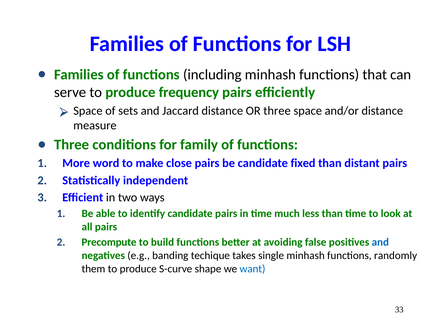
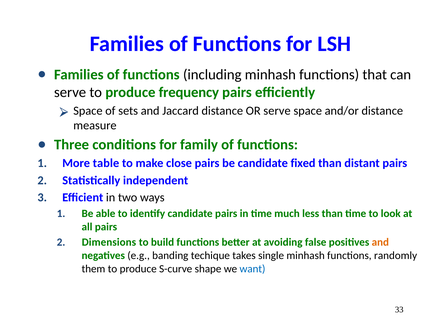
OR three: three -> serve
word: word -> table
Precompute: Precompute -> Dimensions
and at (380, 242) colour: blue -> orange
